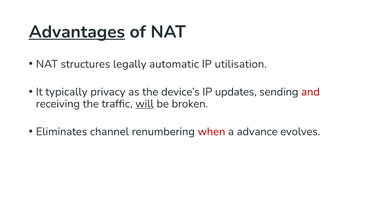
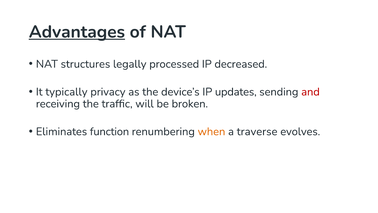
automatic: automatic -> processed
utilisation: utilisation -> decreased
will underline: present -> none
channel: channel -> function
when colour: red -> orange
advance: advance -> traverse
